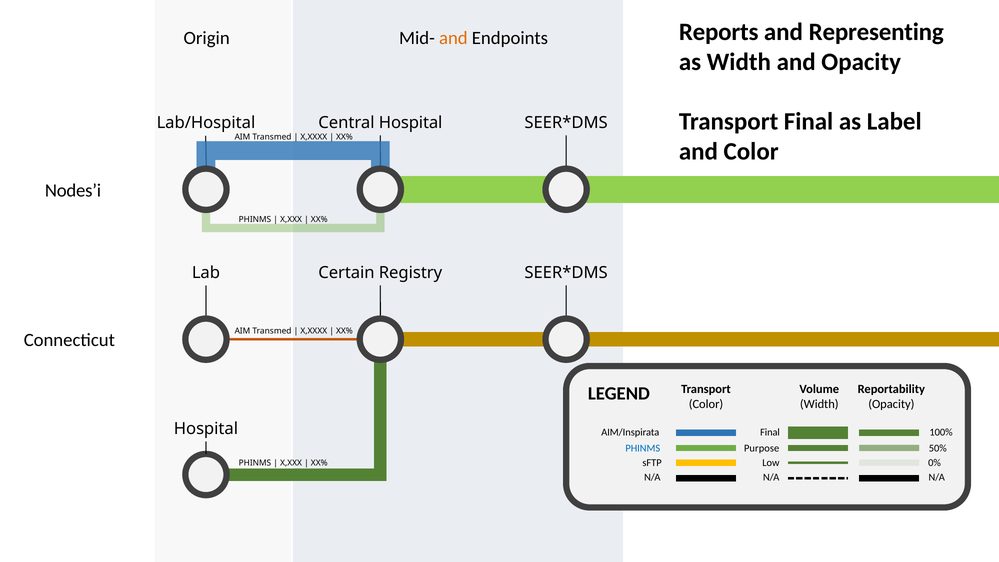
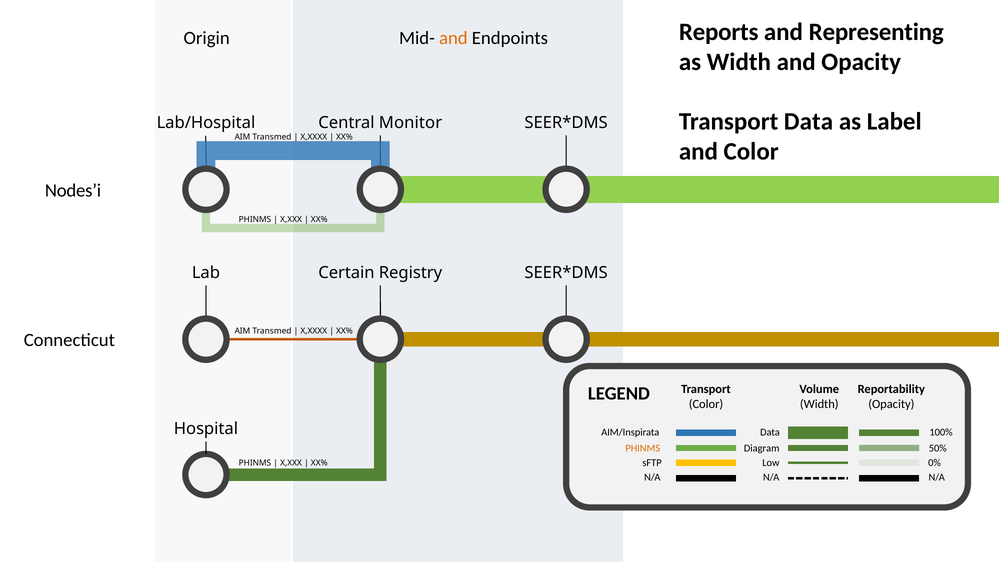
Transport Final: Final -> Data
Central Hospital: Hospital -> Monitor
Final at (770, 432): Final -> Data
PHINMS at (643, 448) colour: blue -> orange
Purpose: Purpose -> Diagram
